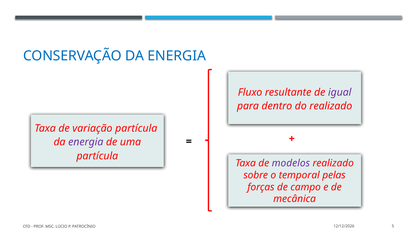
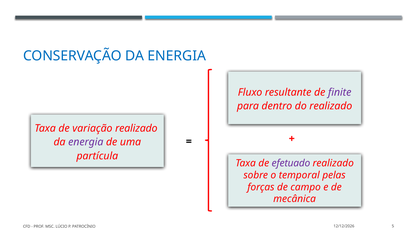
igual: igual -> finite
variação partícula: partícula -> realizado
modelos: modelos -> efetuado
